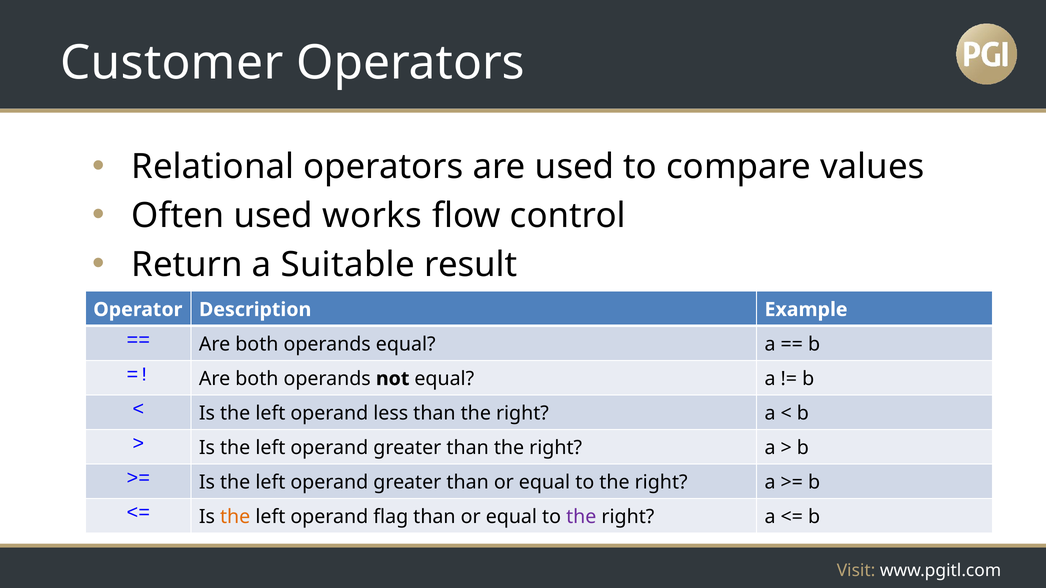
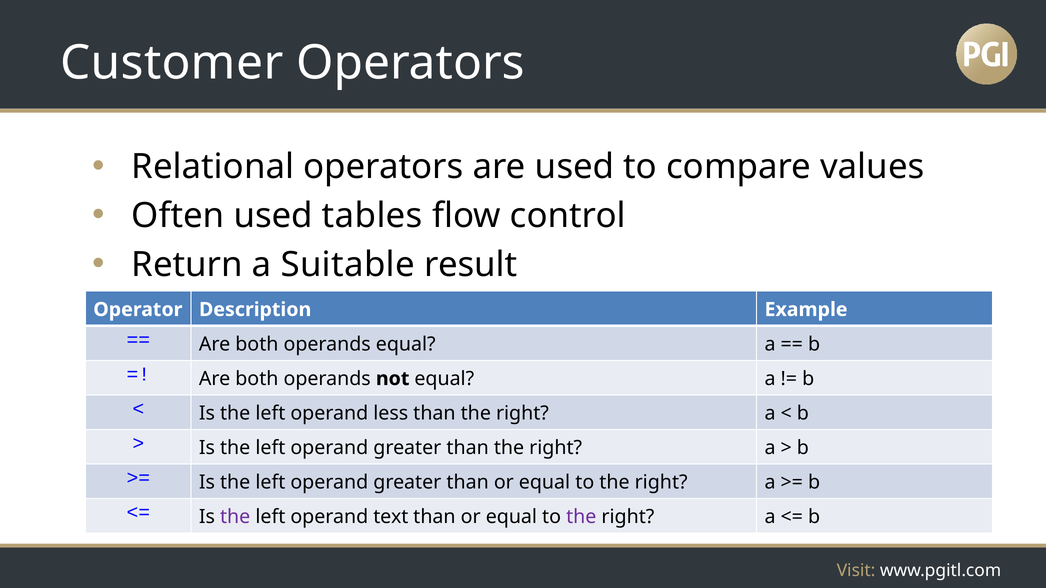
works: works -> tables
the at (235, 517) colour: orange -> purple
flag: flag -> text
